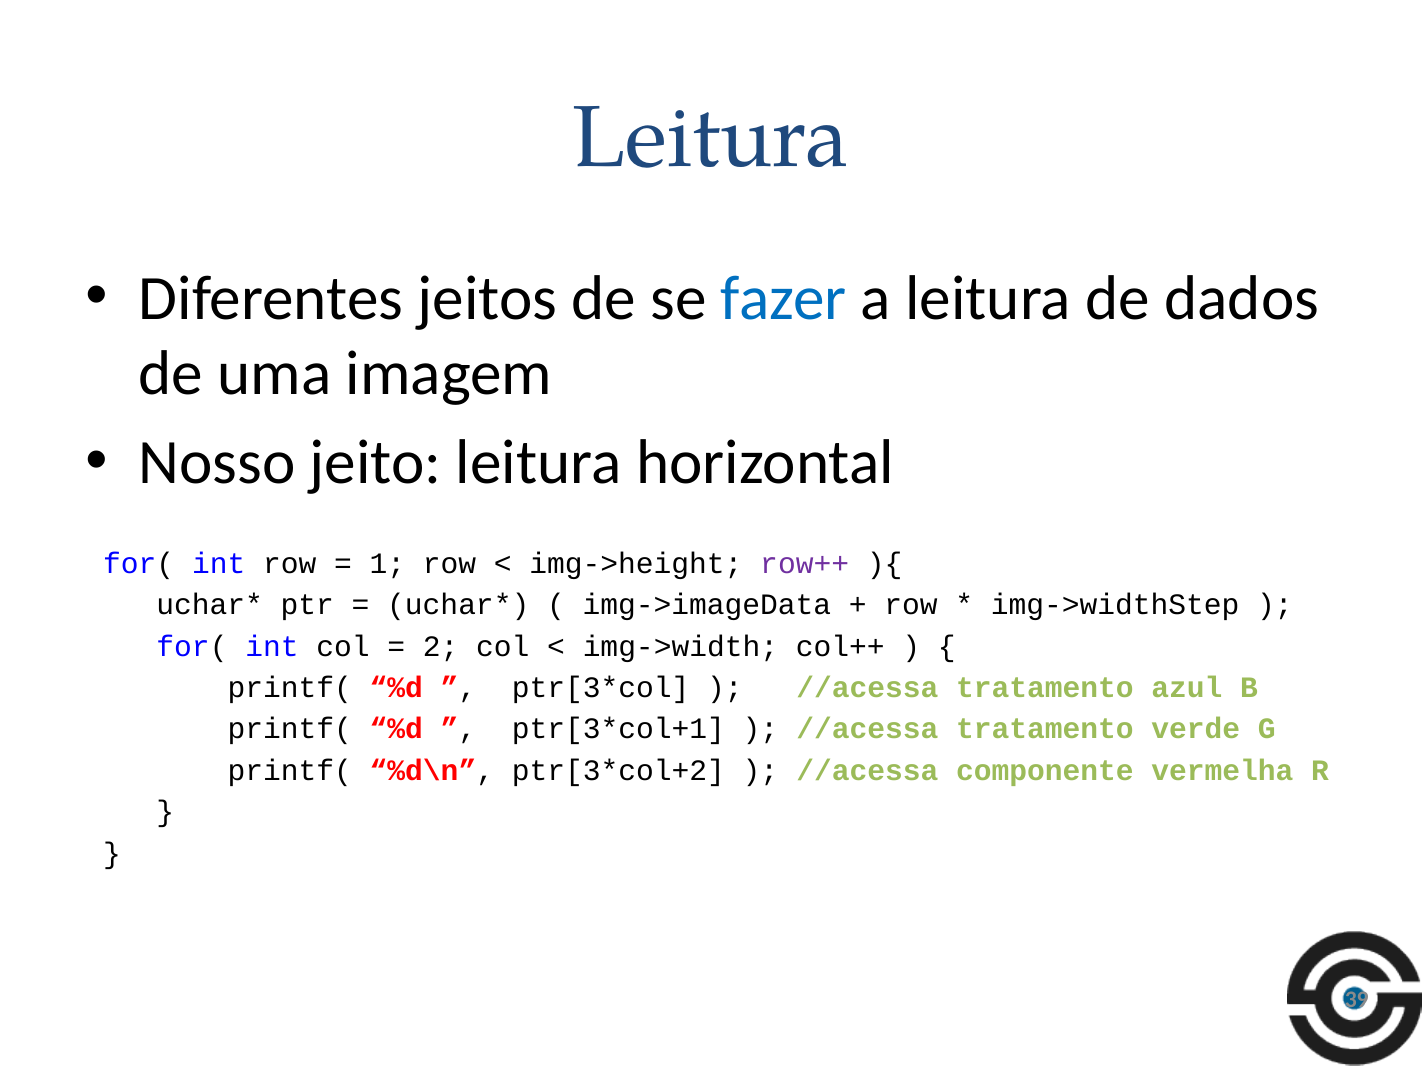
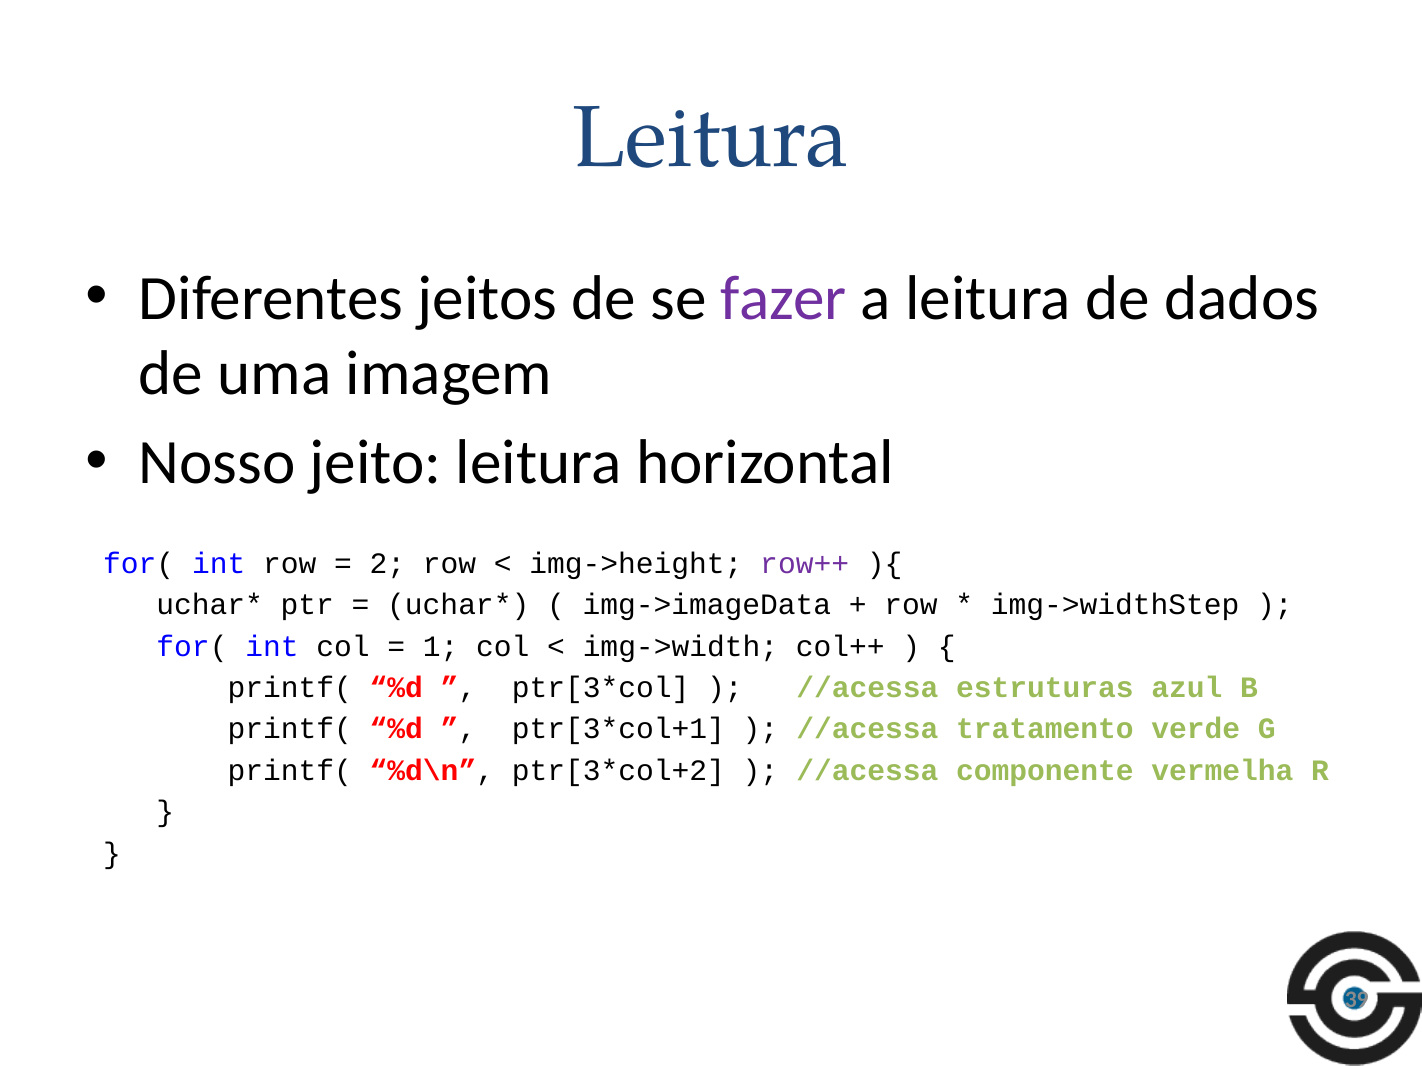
fazer colour: blue -> purple
1: 1 -> 2
2: 2 -> 1
tratamento at (1045, 688): tratamento -> estruturas
